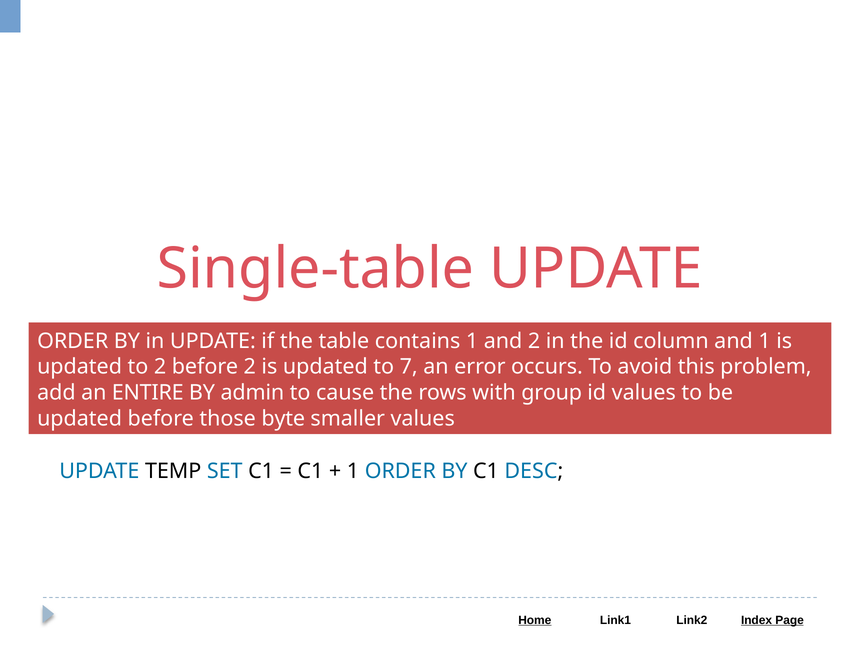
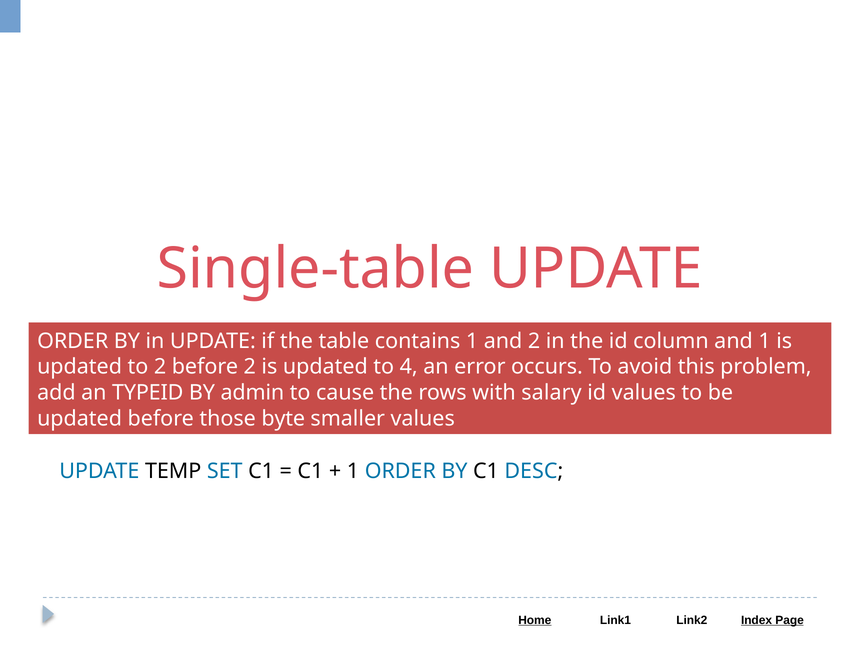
7: 7 -> 4
ENTIRE: ENTIRE -> TYPEID
group: group -> salary
